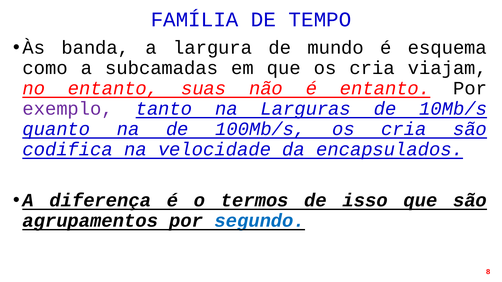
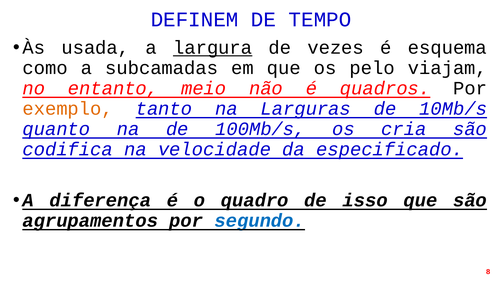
FAMÍLIA: FAMÍLIA -> DEFINEM
banda: banda -> usada
largura underline: none -> present
mundo: mundo -> vezes
que os cria: cria -> pelo
suas: suas -> meio
é entanto: entanto -> quadros
exemplo colour: purple -> orange
encapsulados: encapsulados -> especificado
termos: termos -> quadro
